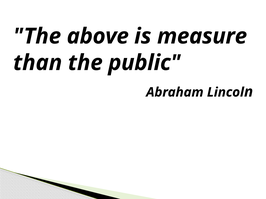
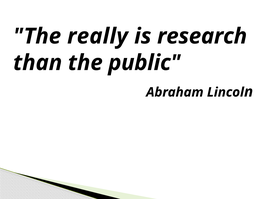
above: above -> really
measure: measure -> research
